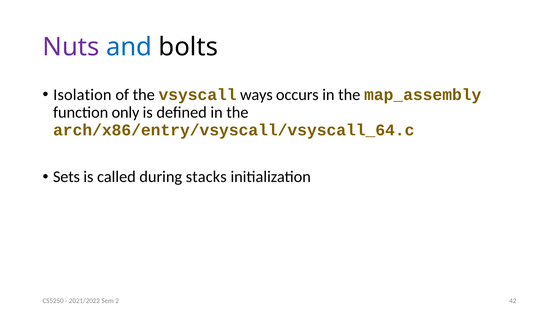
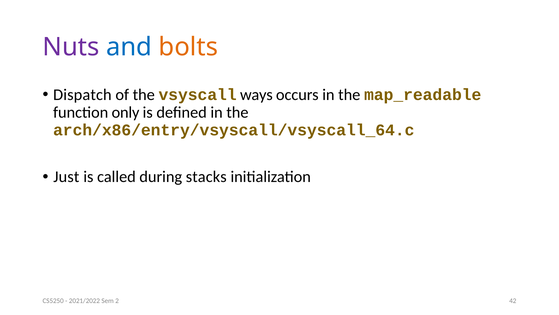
bolts colour: black -> orange
Isolation: Isolation -> Dispatch
map_assembly: map_assembly -> map_readable
Sets: Sets -> Just
